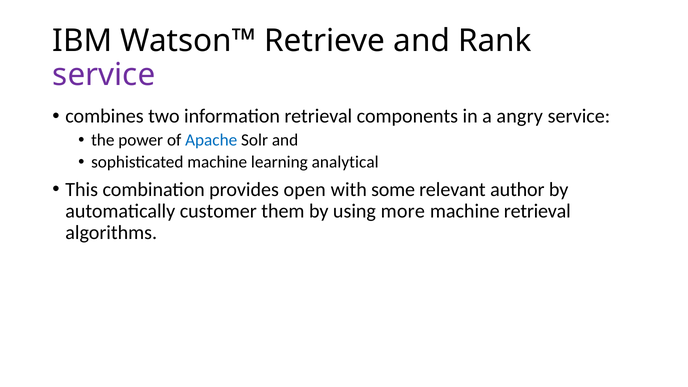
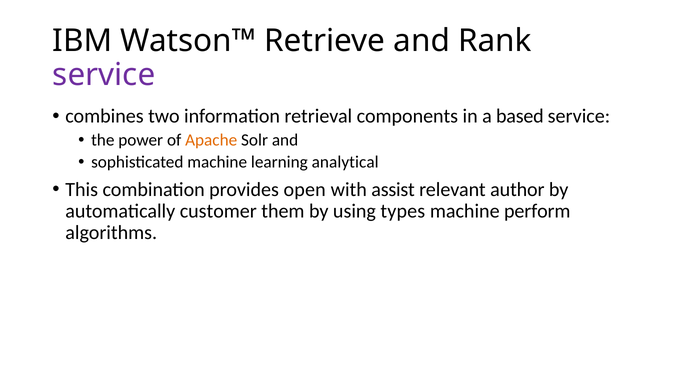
angry: angry -> based
Apache colour: blue -> orange
some: some -> assist
more: more -> types
machine retrieval: retrieval -> perform
